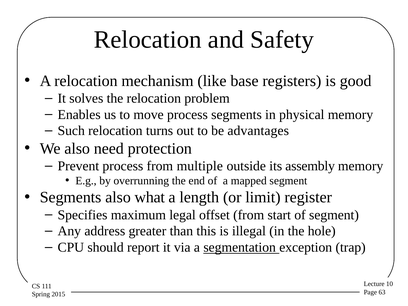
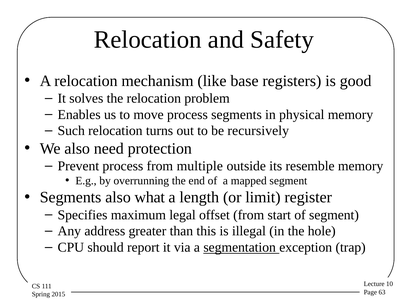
advantages: advantages -> recursively
assembly: assembly -> resemble
